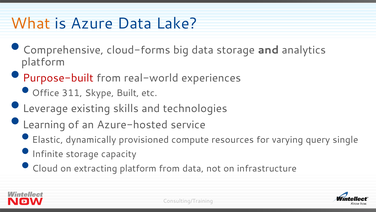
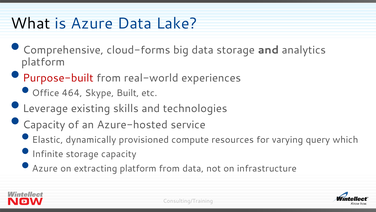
What colour: orange -> black
311: 311 -> 464
Learning at (44, 124): Learning -> Capacity
single: single -> which
Cloud at (45, 168): Cloud -> Azure
